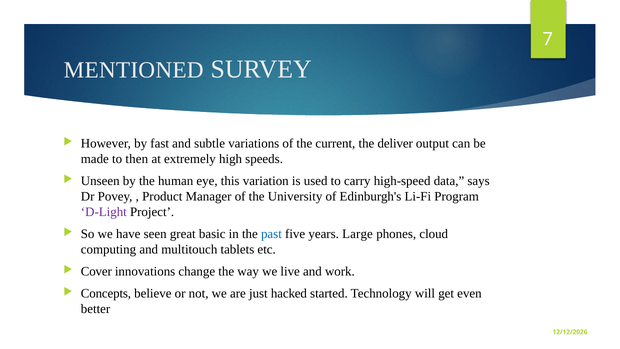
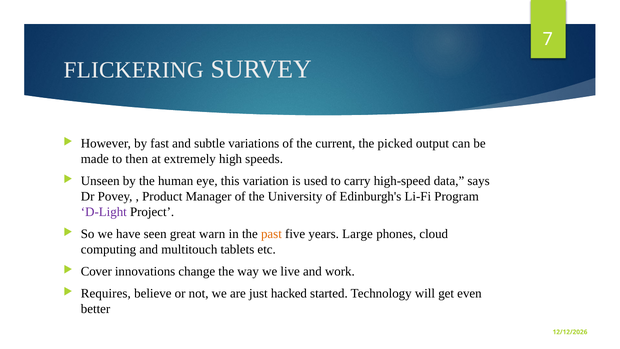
MENTIONED: MENTIONED -> FLICKERING
deliver: deliver -> picked
basic: basic -> warn
past colour: blue -> orange
Concepts: Concepts -> Requires
